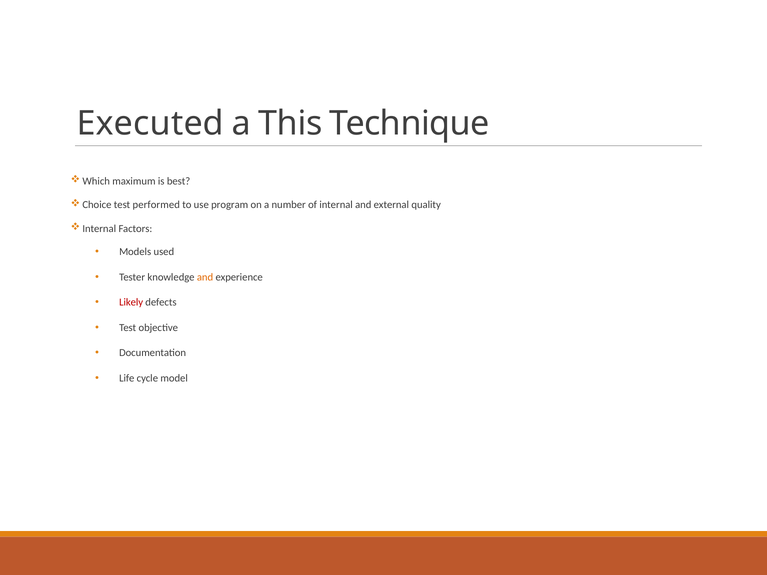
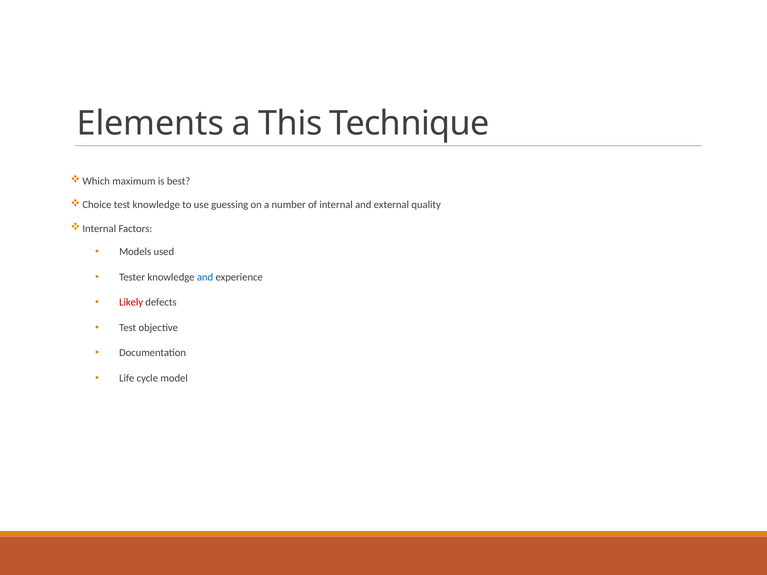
Executed: Executed -> Elements
test performed: performed -> knowledge
program: program -> guessing
and at (205, 277) colour: orange -> blue
